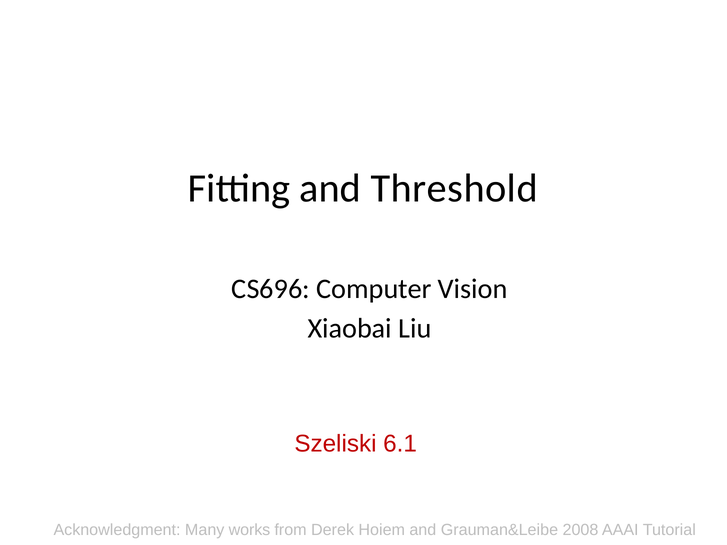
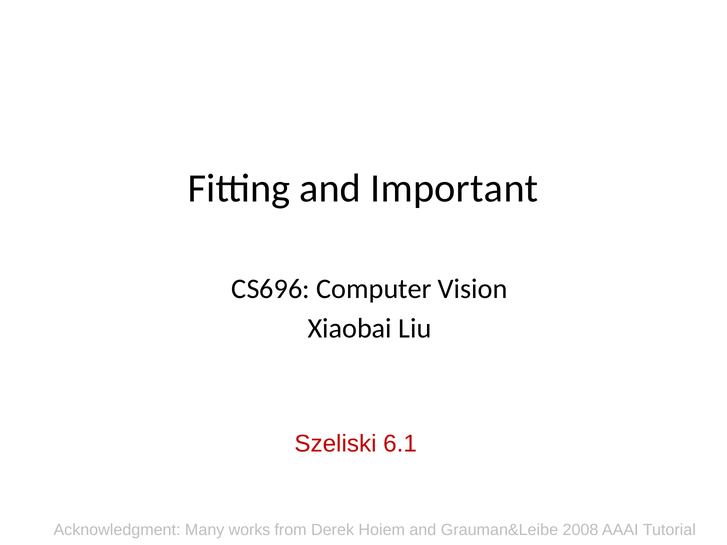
Threshold: Threshold -> Important
